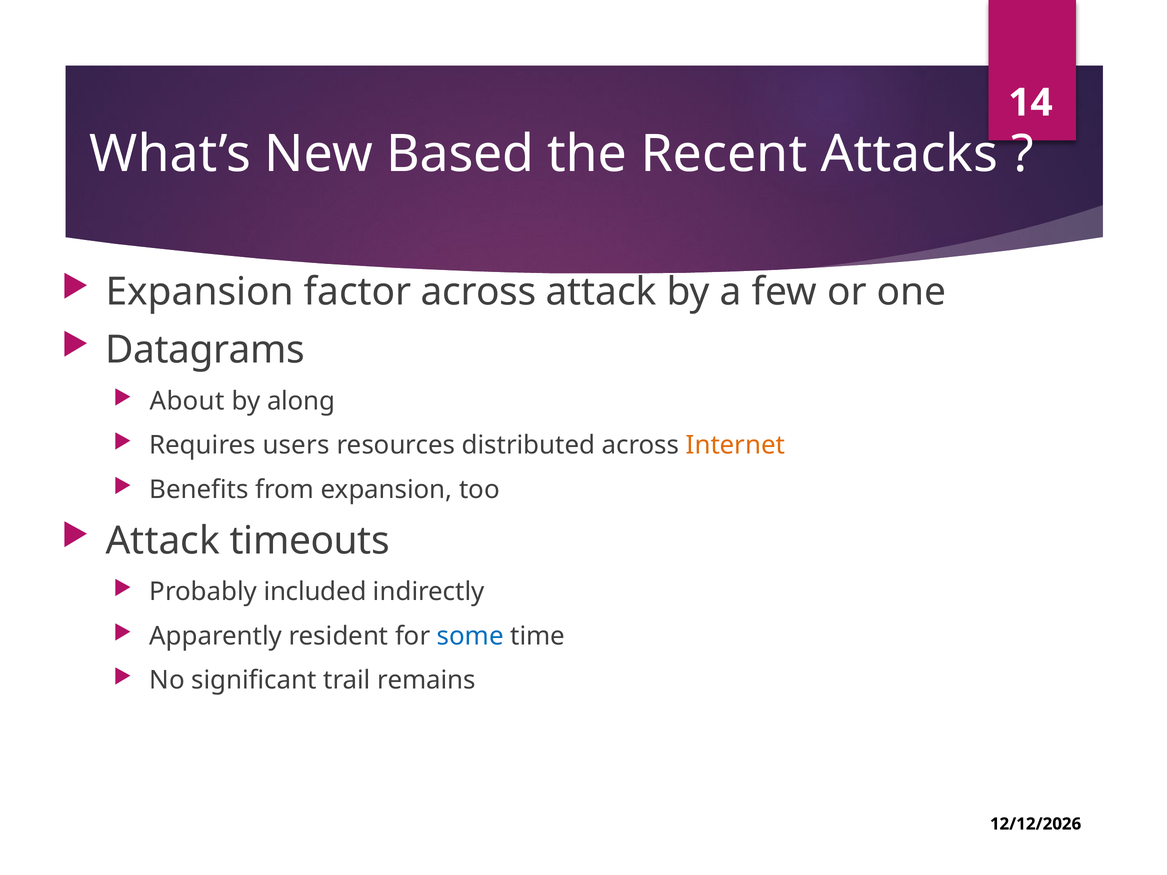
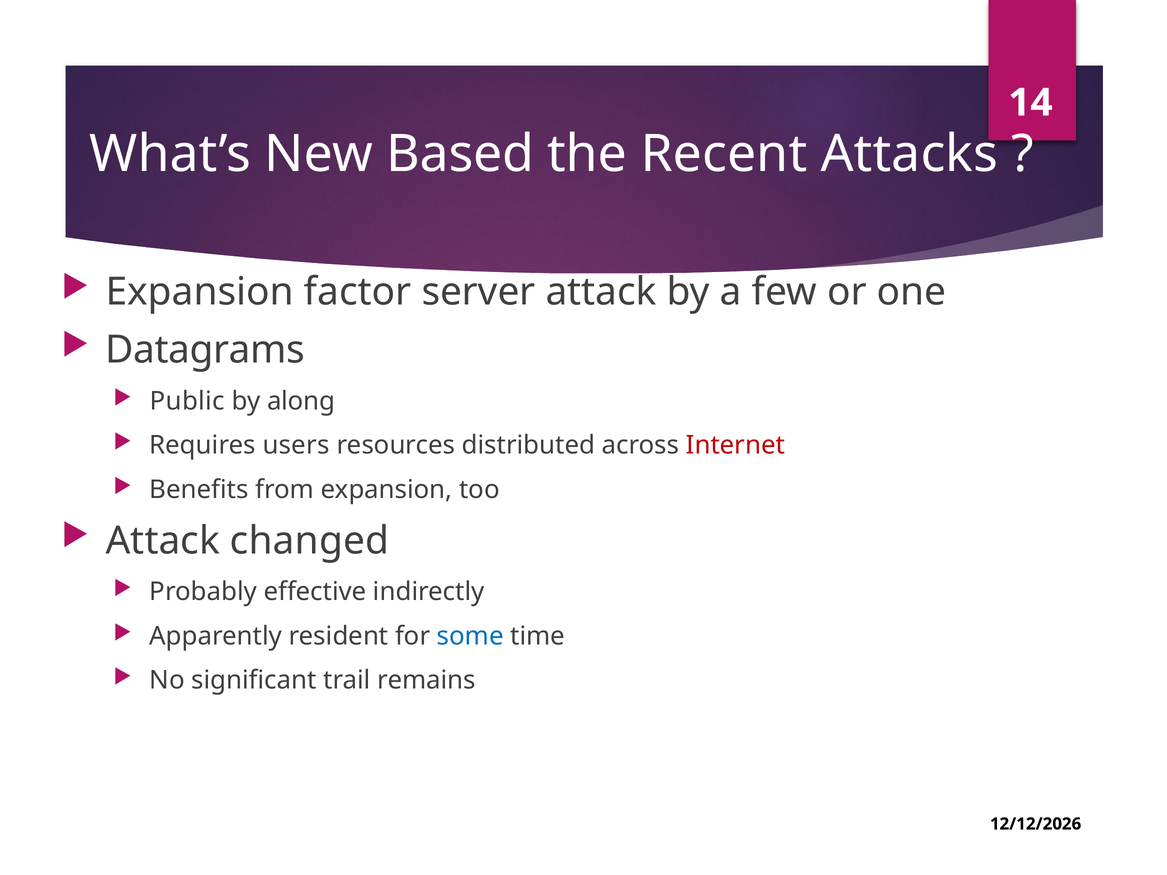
factor across: across -> server
About: About -> Public
Internet colour: orange -> red
timeouts: timeouts -> changed
included: included -> effective
